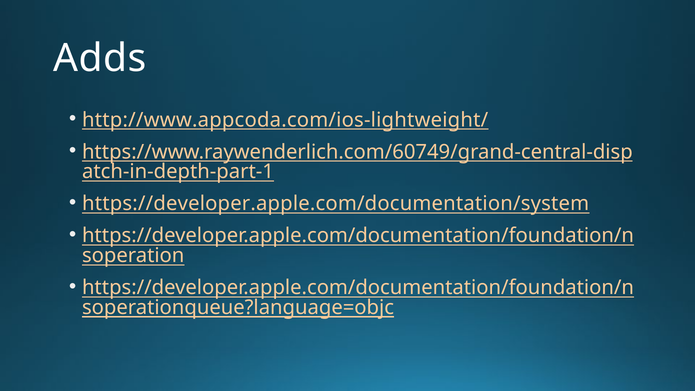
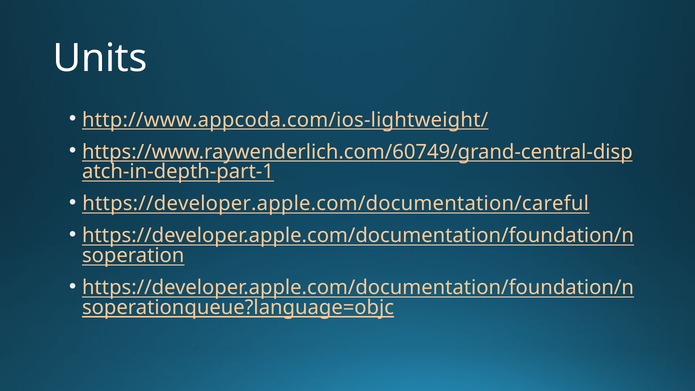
Adds: Adds -> Units
https://developer.apple.com/documentation/system: https://developer.apple.com/documentation/system -> https://developer.apple.com/documentation/careful
